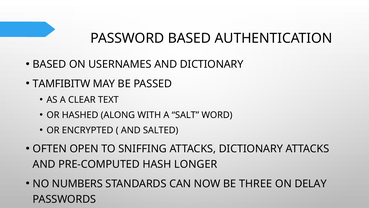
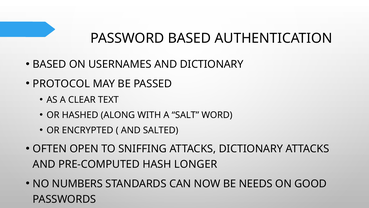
TAMFIBITW: TAMFIBITW -> PROTOCOL
THREE: THREE -> NEEDS
DELAY: DELAY -> GOOD
